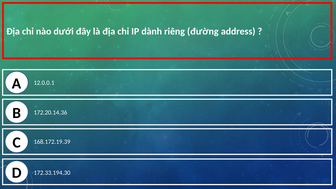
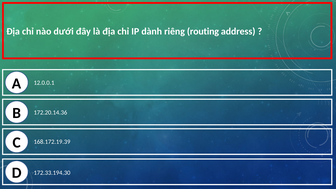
đường: đường -> routing
